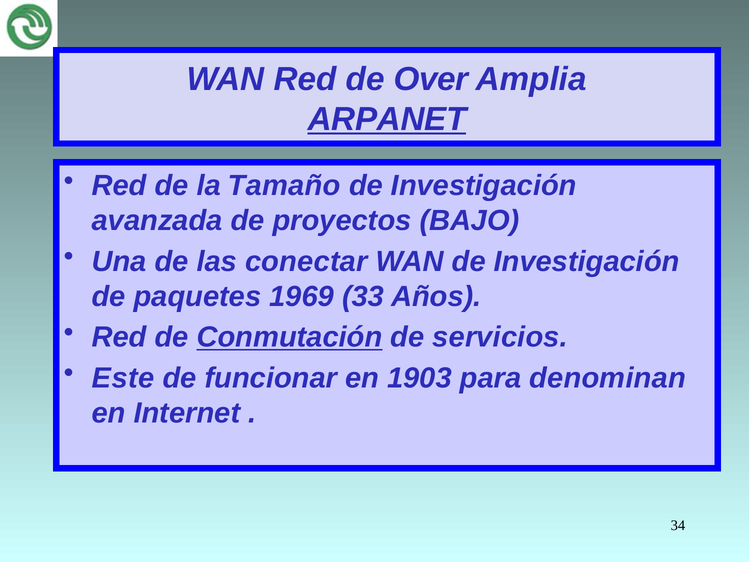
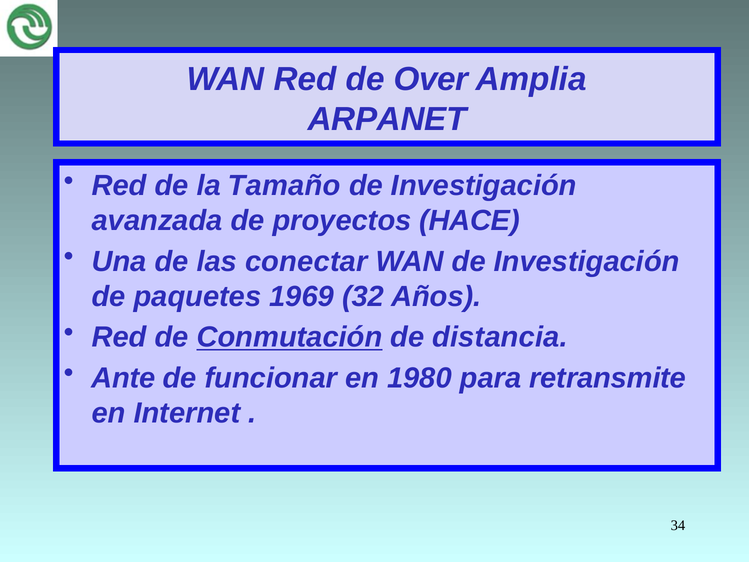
ARPANET underline: present -> none
BAJO: BAJO -> HACE
33: 33 -> 32
servicios: servicios -> distancia
Este: Este -> Ante
1903: 1903 -> 1980
denominan: denominan -> retransmite
